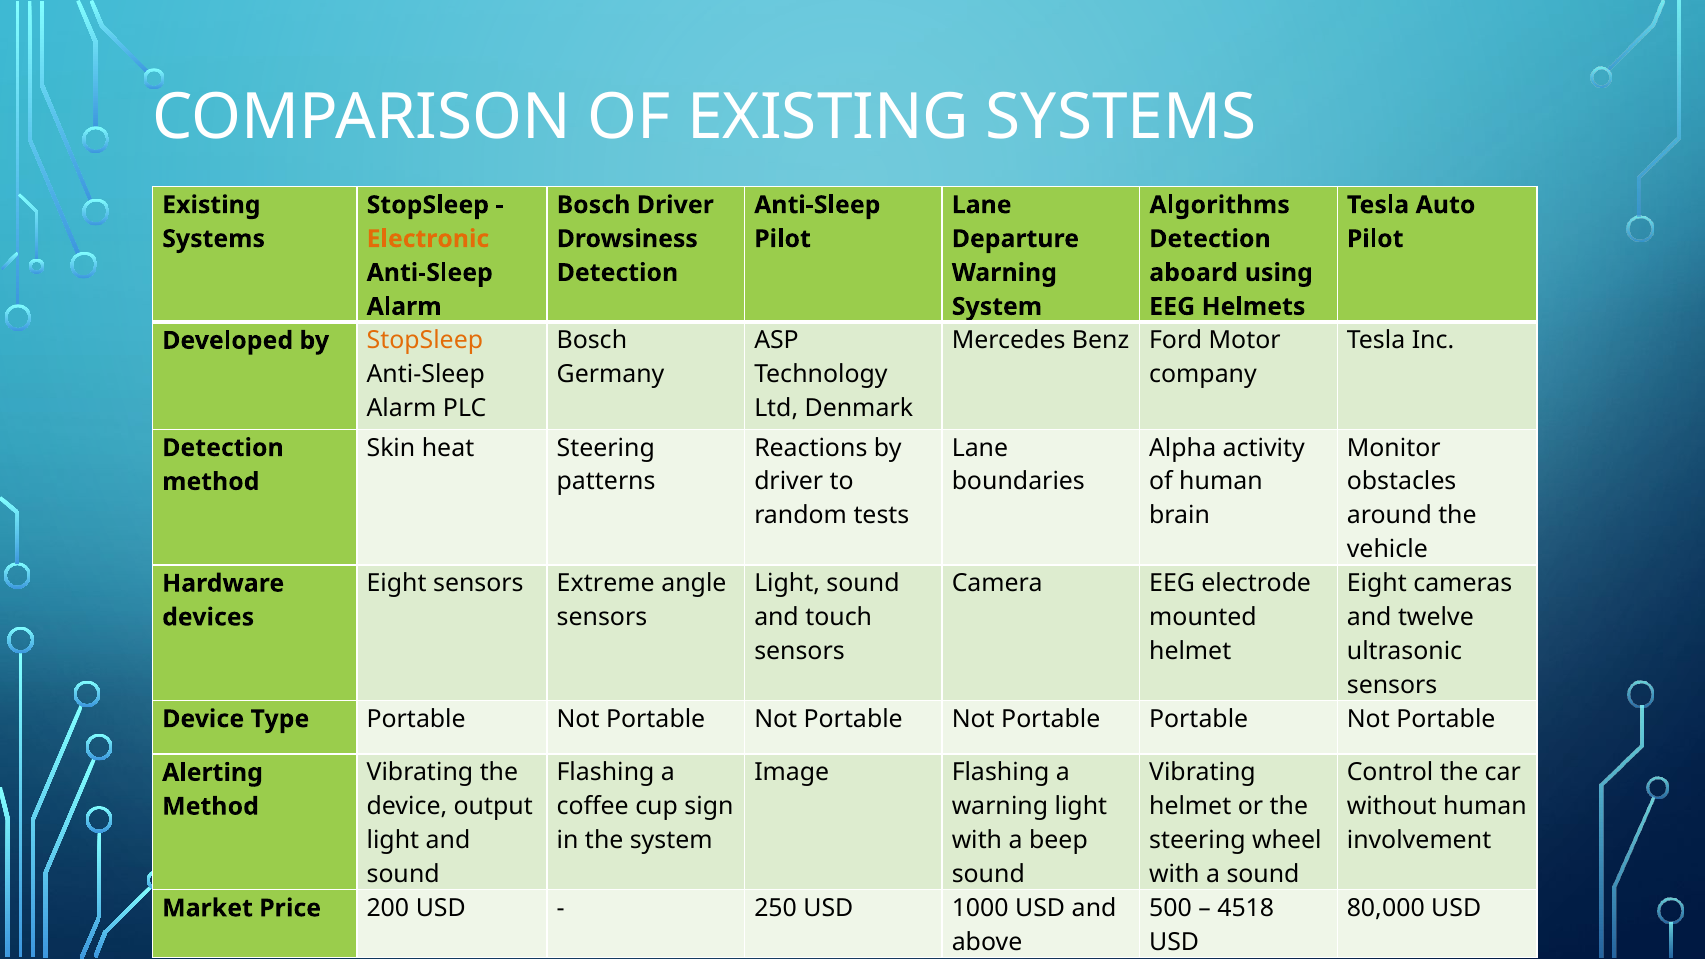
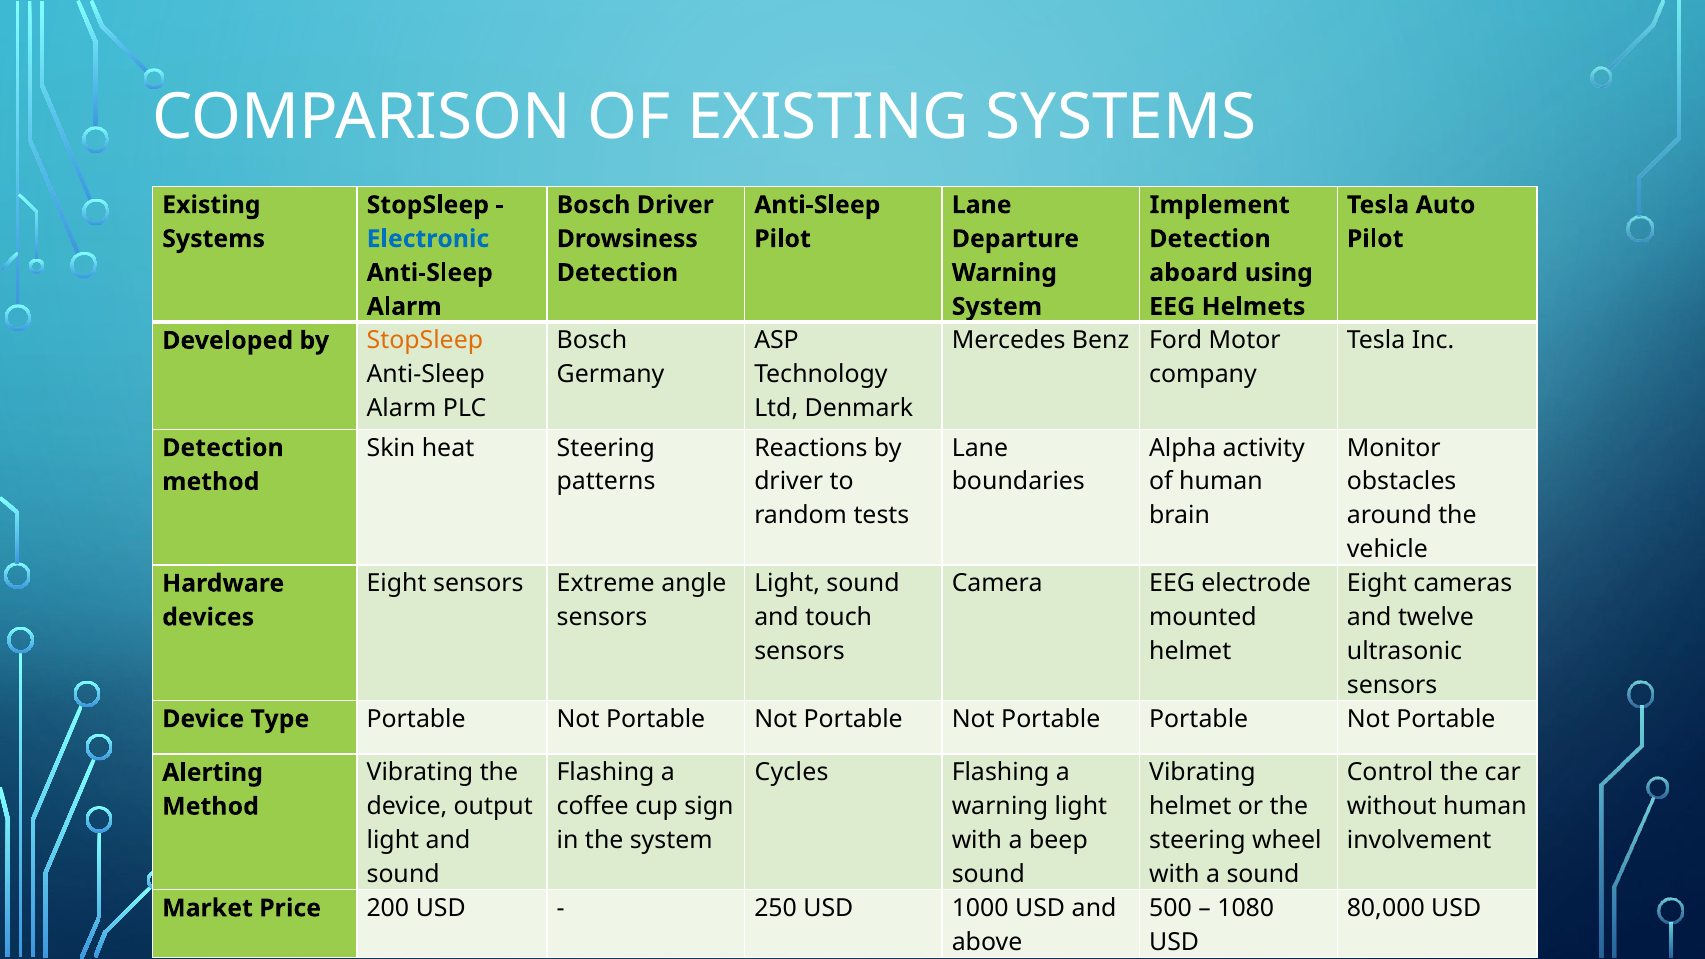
Algorithms: Algorithms -> Implement
Electronic colour: orange -> blue
Image: Image -> Cycles
4518: 4518 -> 1080
